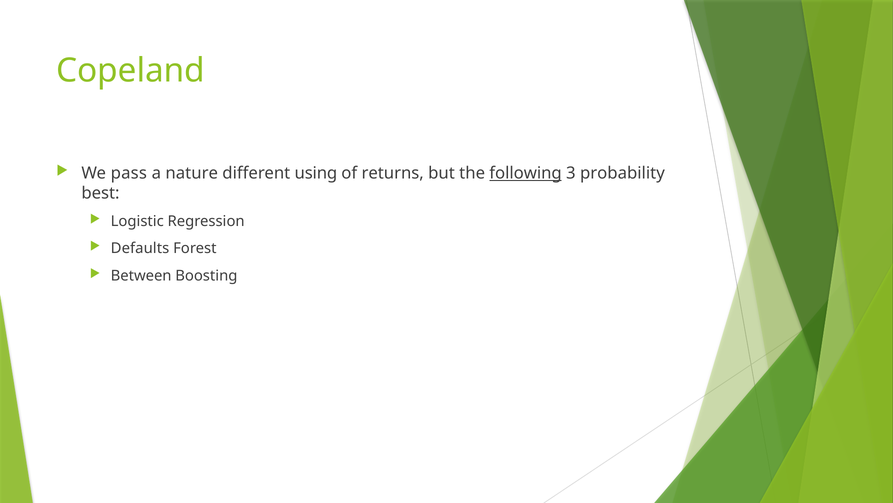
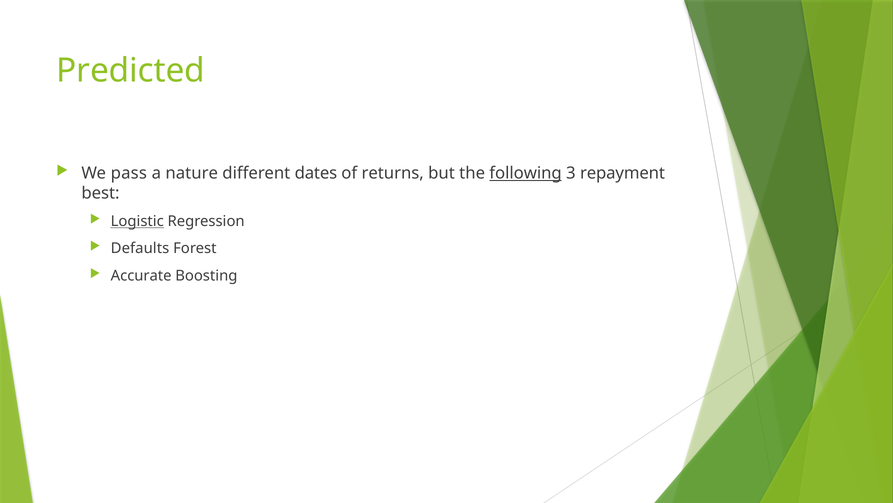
Copeland: Copeland -> Predicted
using: using -> dates
probability: probability -> repayment
Logistic underline: none -> present
Between: Between -> Accurate
